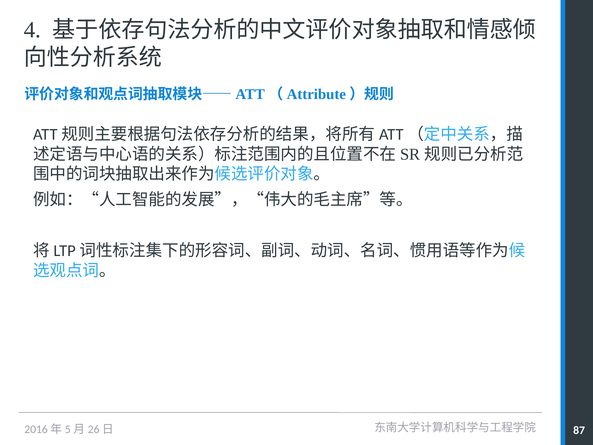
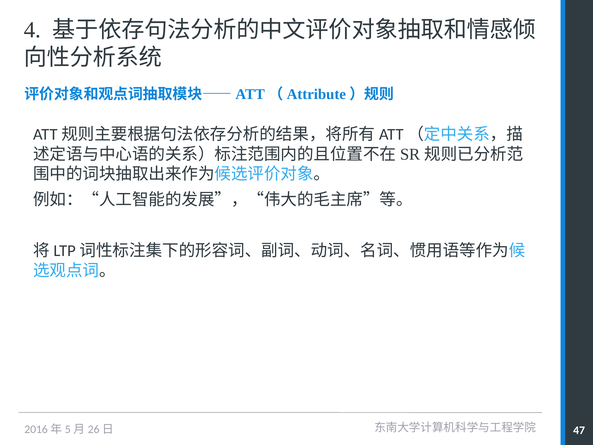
87: 87 -> 47
